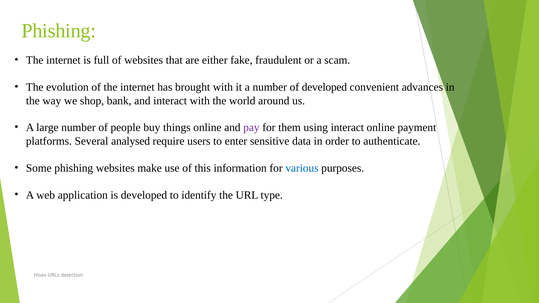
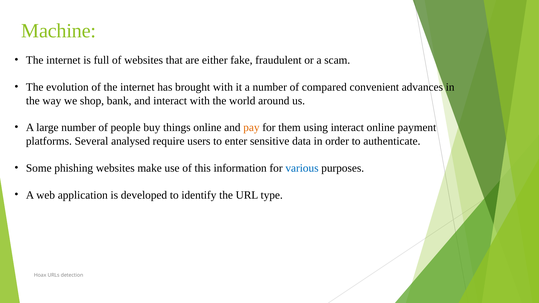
Phishing at (59, 31): Phishing -> Machine
of developed: developed -> compared
pay colour: purple -> orange
